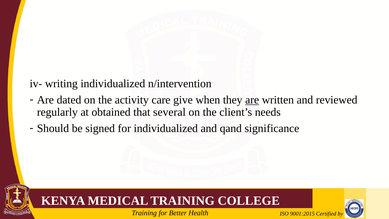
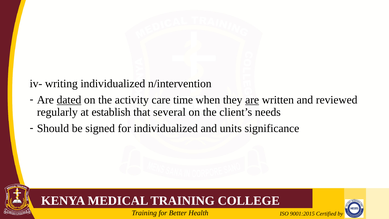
dated underline: none -> present
give: give -> time
obtained: obtained -> establish
qand: qand -> units
